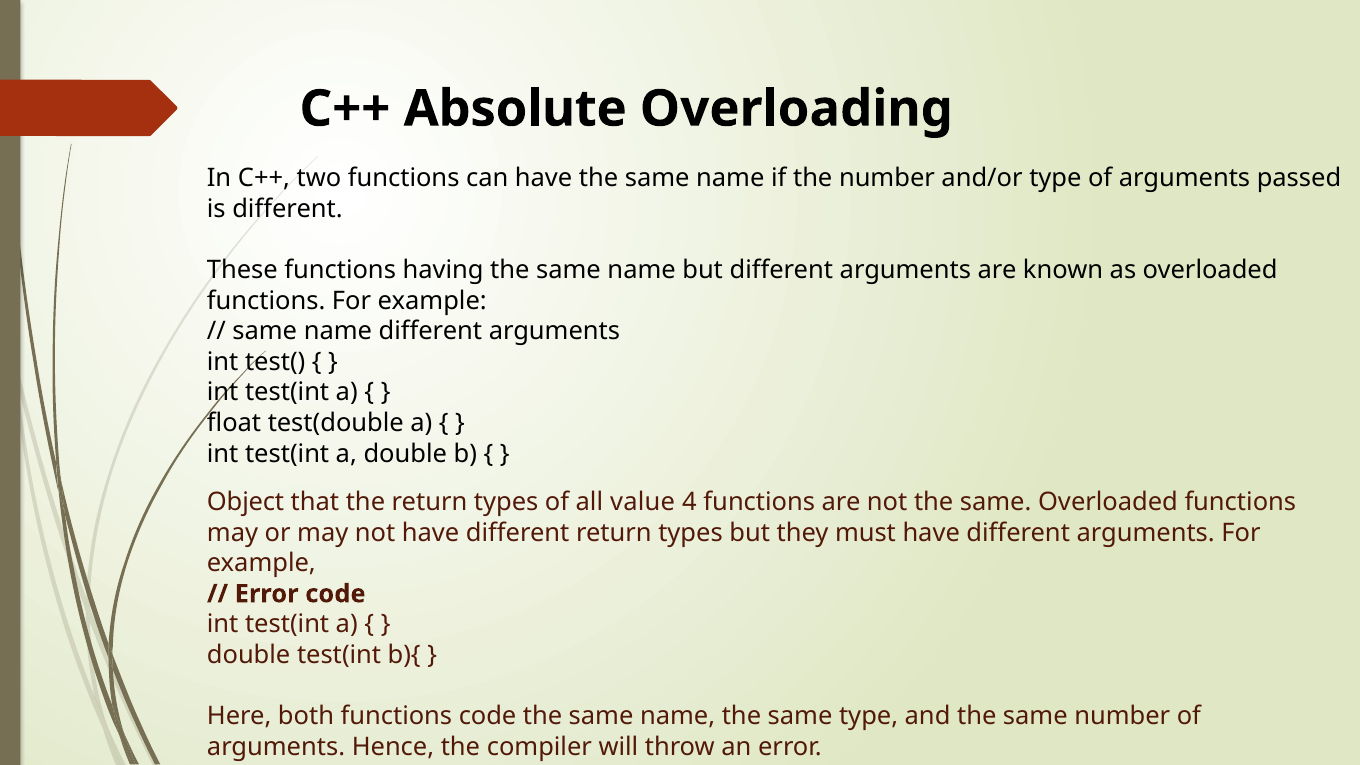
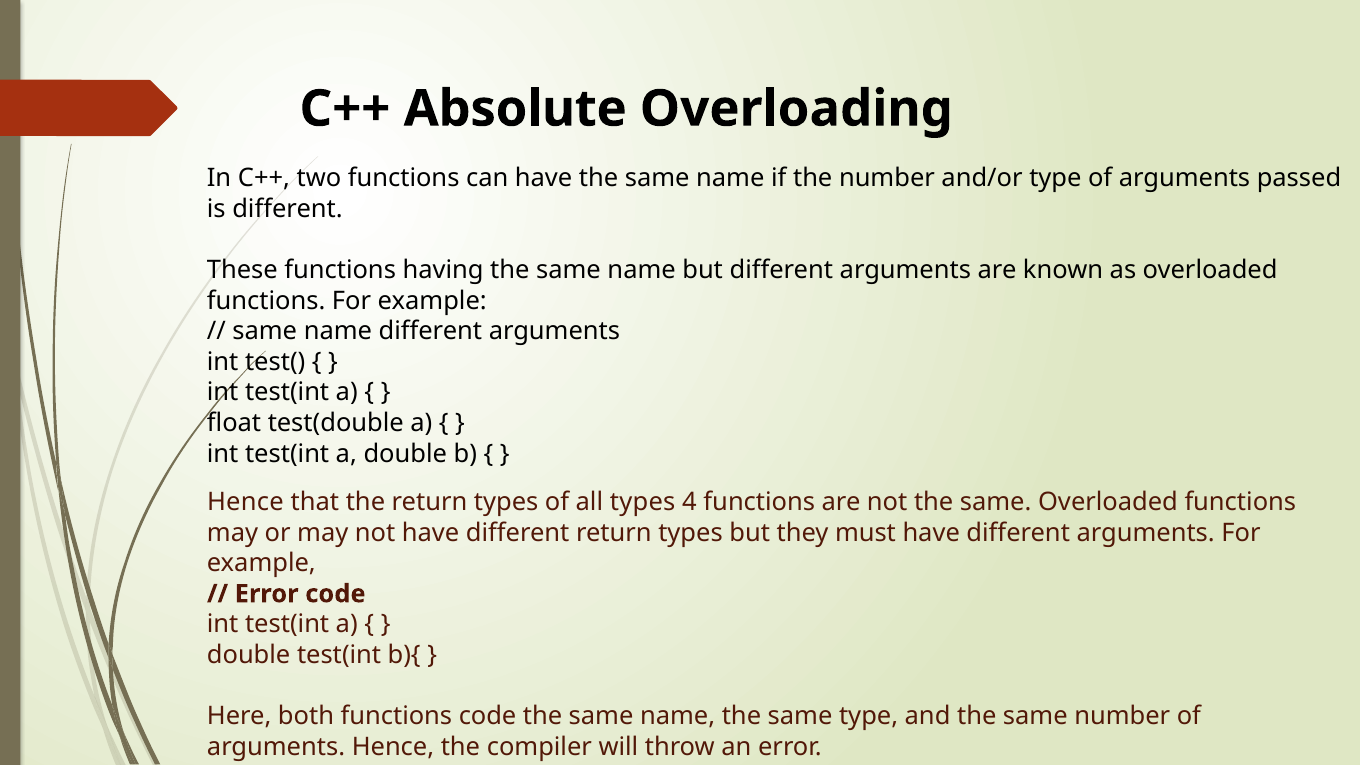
Object at (246, 502): Object -> Hence
all value: value -> types
